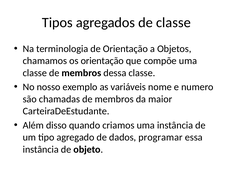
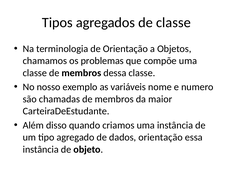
os orientação: orientação -> problemas
dados programar: programar -> orientação
